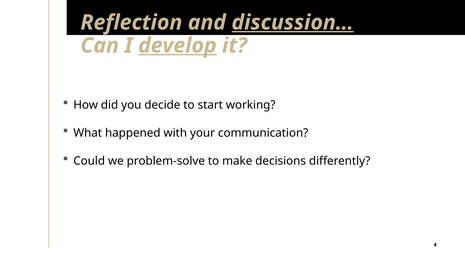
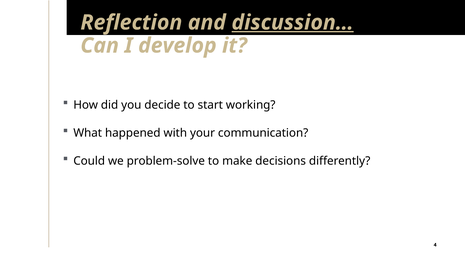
develop underline: present -> none
